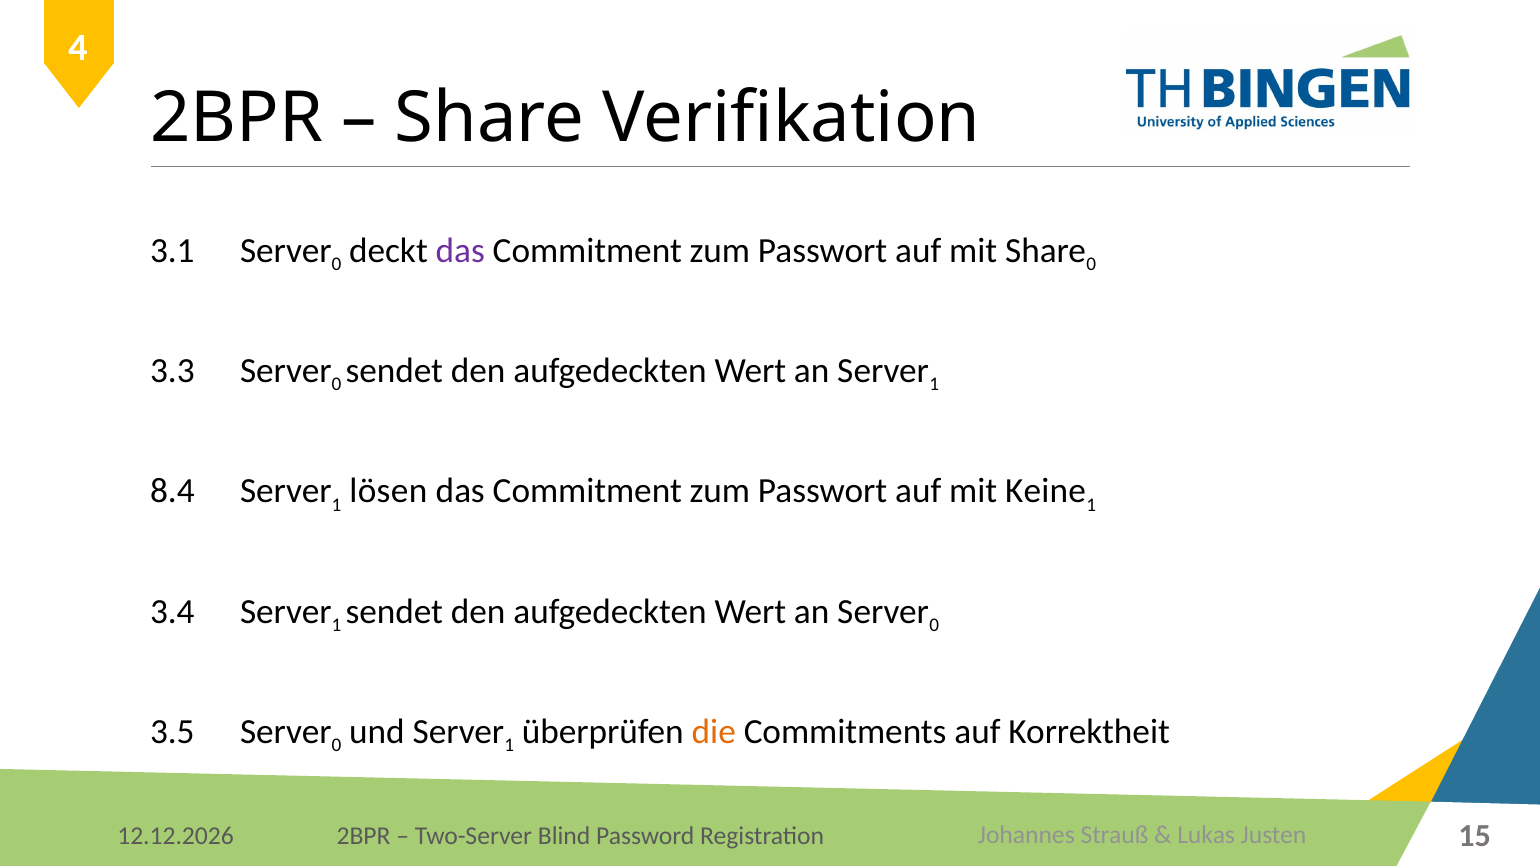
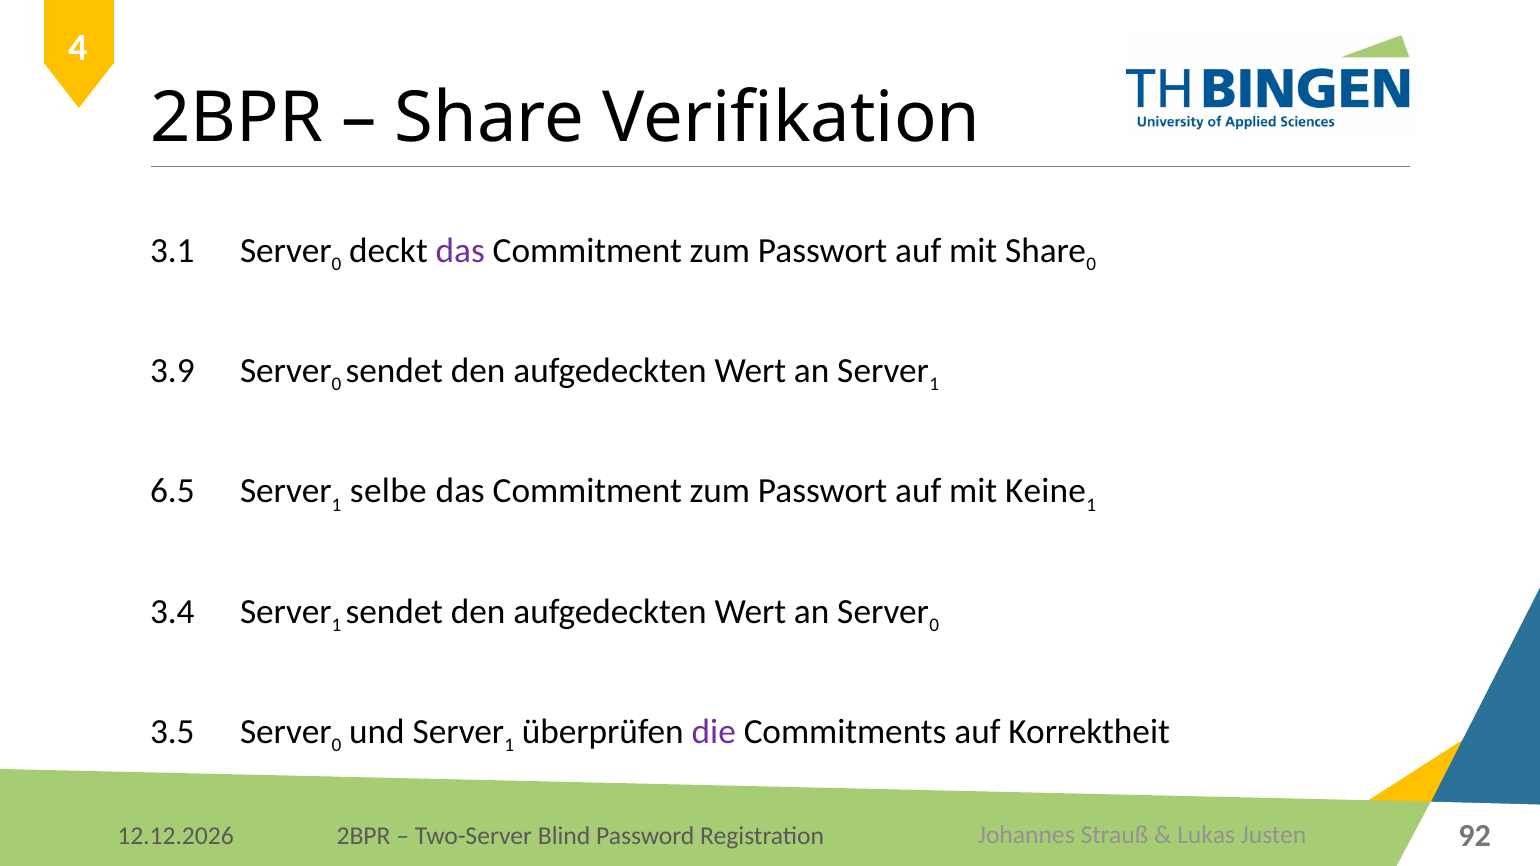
3.3: 3.3 -> 3.9
8.4: 8.4 -> 6.5
lösen: lösen -> selbe
die colour: orange -> purple
15: 15 -> 92
